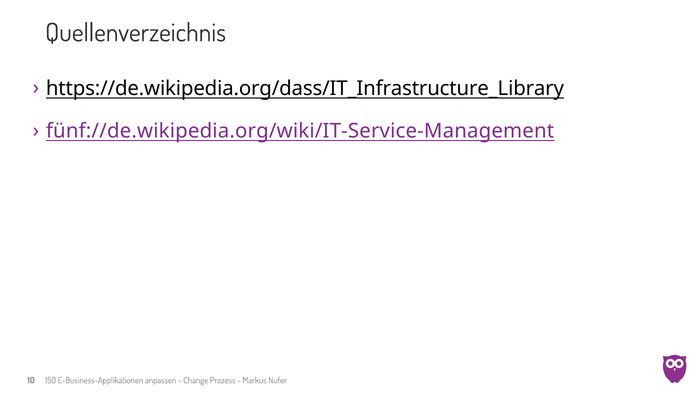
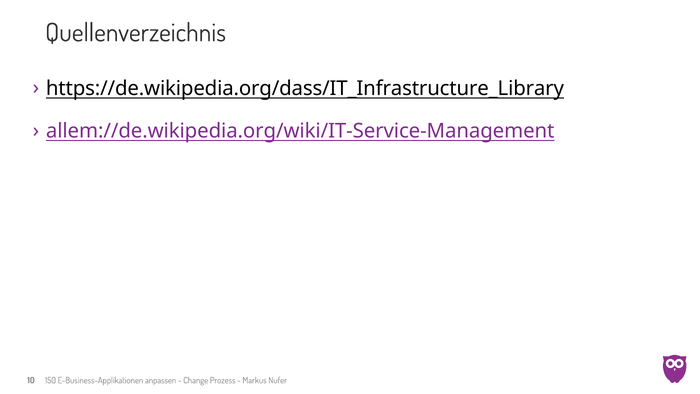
fünf://de.wikipedia.org/wiki/IT-Service-Management: fünf://de.wikipedia.org/wiki/IT-Service-Management -> allem://de.wikipedia.org/wiki/IT-Service-Management
